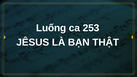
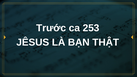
Luống: Luống -> Trước
